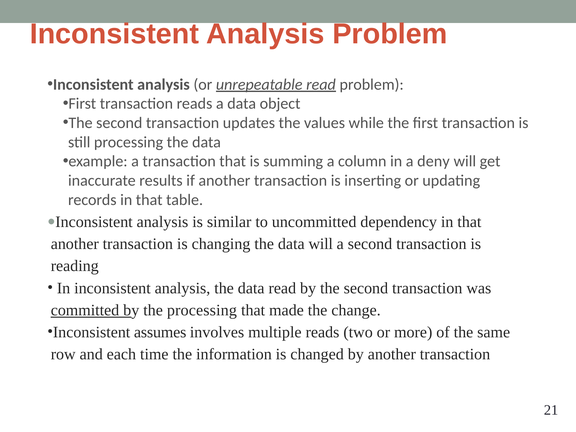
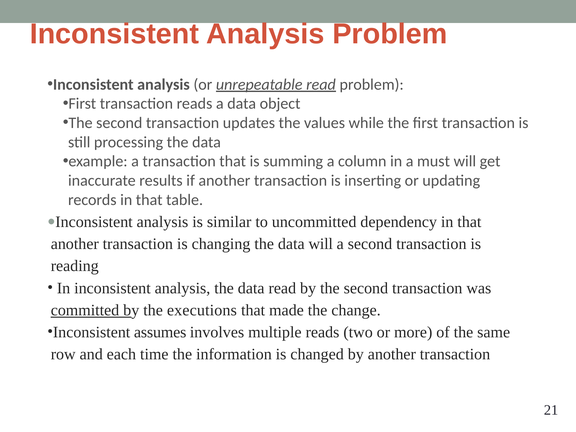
deny: deny -> must
the processing: processing -> executions
